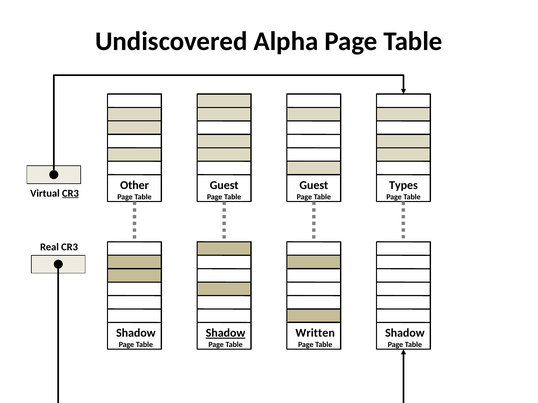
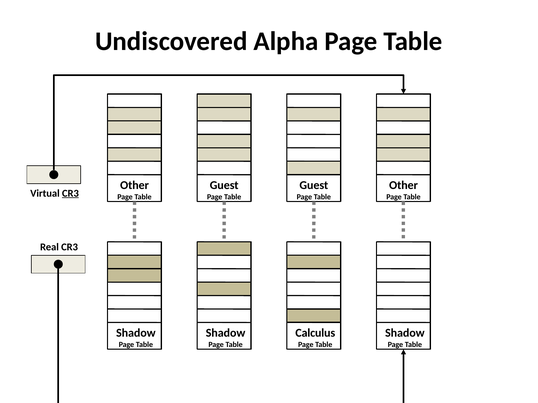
Types at (403, 186): Types -> Other
Shadow at (226, 333) underline: present -> none
Written: Written -> Calculus
